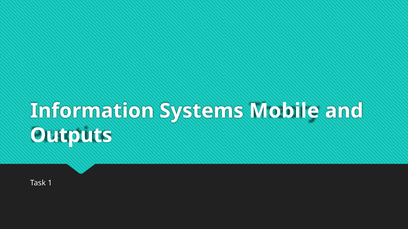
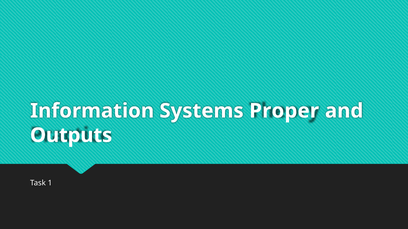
Mobile: Mobile -> Proper
